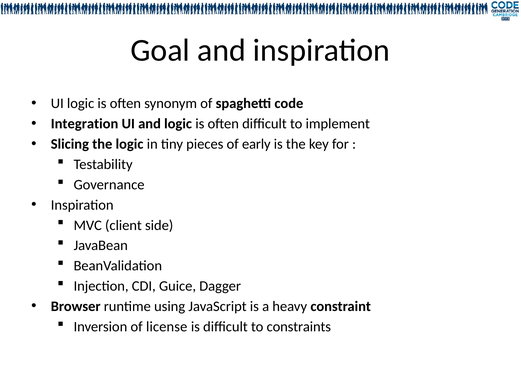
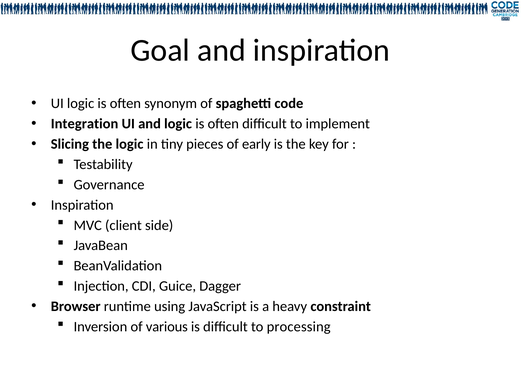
license: license -> various
constraints: constraints -> processing
